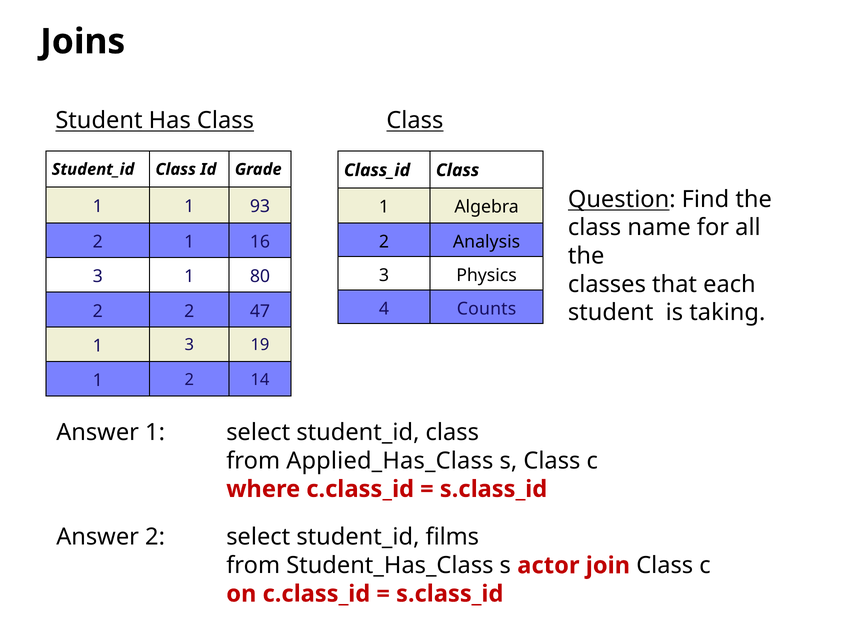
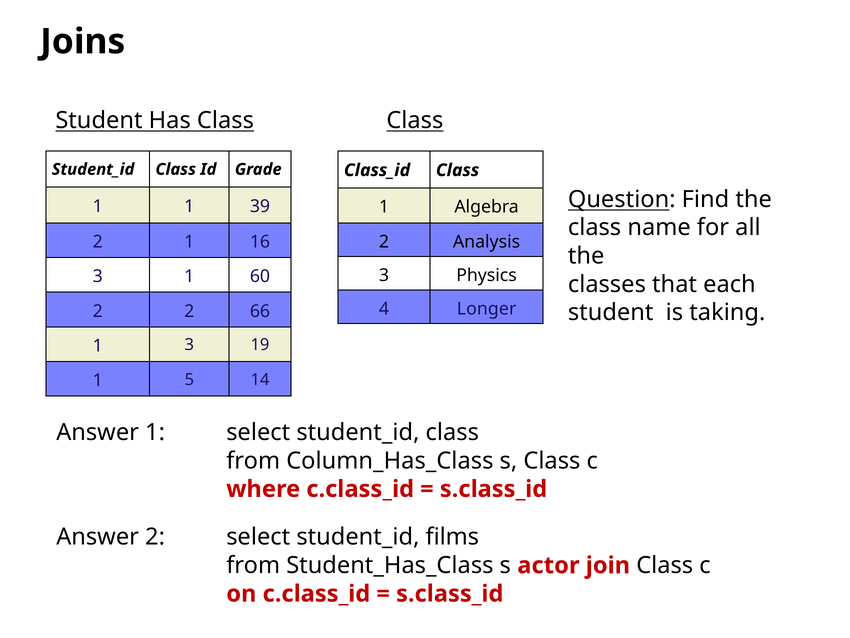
93: 93 -> 39
80: 80 -> 60
Counts: Counts -> Longer
47: 47 -> 66
1 2: 2 -> 5
Applied_Has_Class: Applied_Has_Class -> Column_Has_Class
